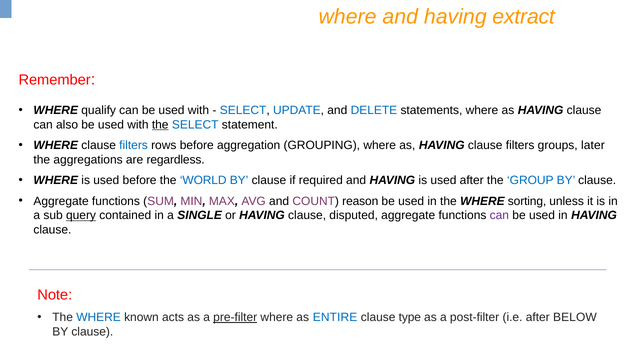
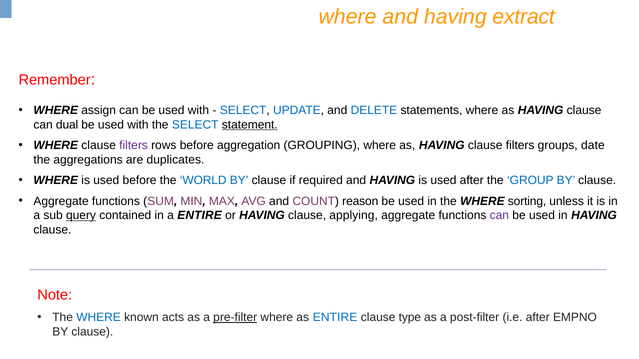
qualify: qualify -> assign
also: also -> dual
the at (160, 125) underline: present -> none
statement underline: none -> present
filters at (134, 146) colour: blue -> purple
later: later -> date
regardless: regardless -> duplicates
a SINGLE: SINGLE -> ENTIRE
disputed: disputed -> applying
BELOW: BELOW -> EMPNO
